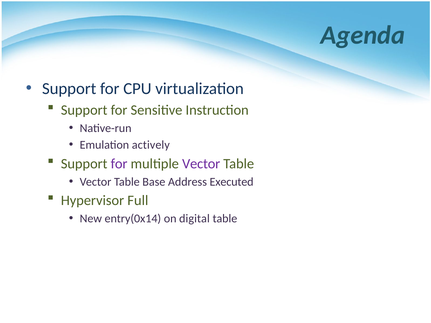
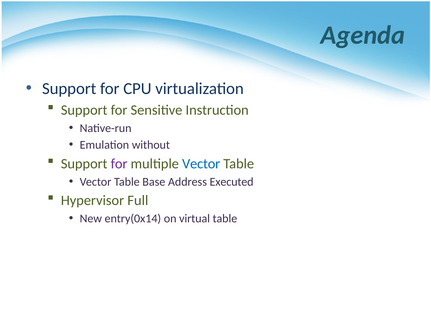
actively: actively -> without
Vector at (201, 164) colour: purple -> blue
digital: digital -> virtual
